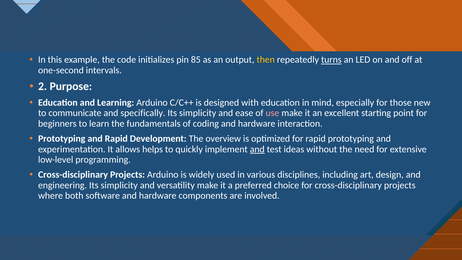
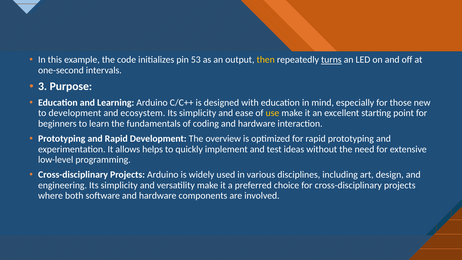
85: 85 -> 53
2: 2 -> 3
to communicate: communicate -> development
specifically: specifically -> ecosystem
use colour: pink -> yellow
and at (257, 149) underline: present -> none
